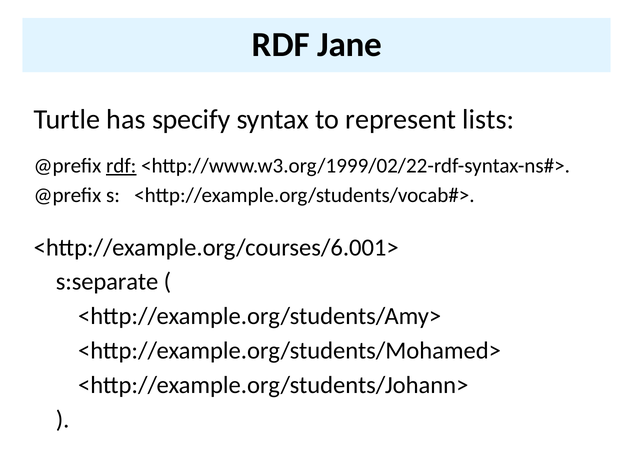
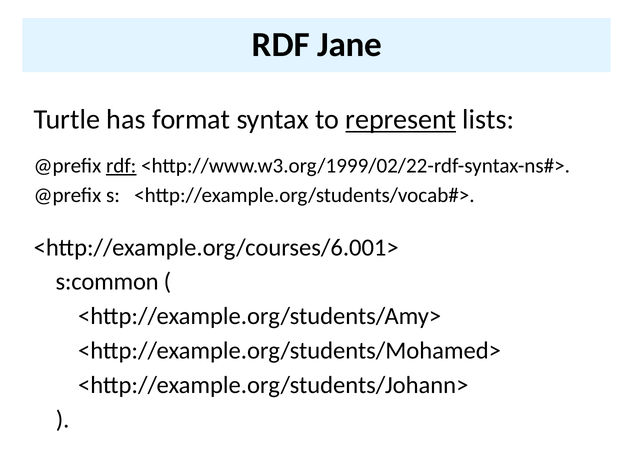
specify: specify -> format
represent underline: none -> present
s:separate: s:separate -> s:common
